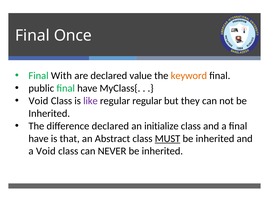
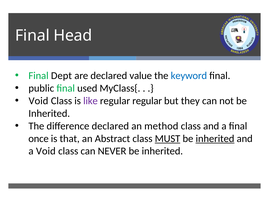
Once: Once -> Head
With: With -> Dept
keyword colour: orange -> blue
public final have: have -> used
initialize: initialize -> method
have at (39, 138): have -> once
inherited at (215, 138) underline: none -> present
